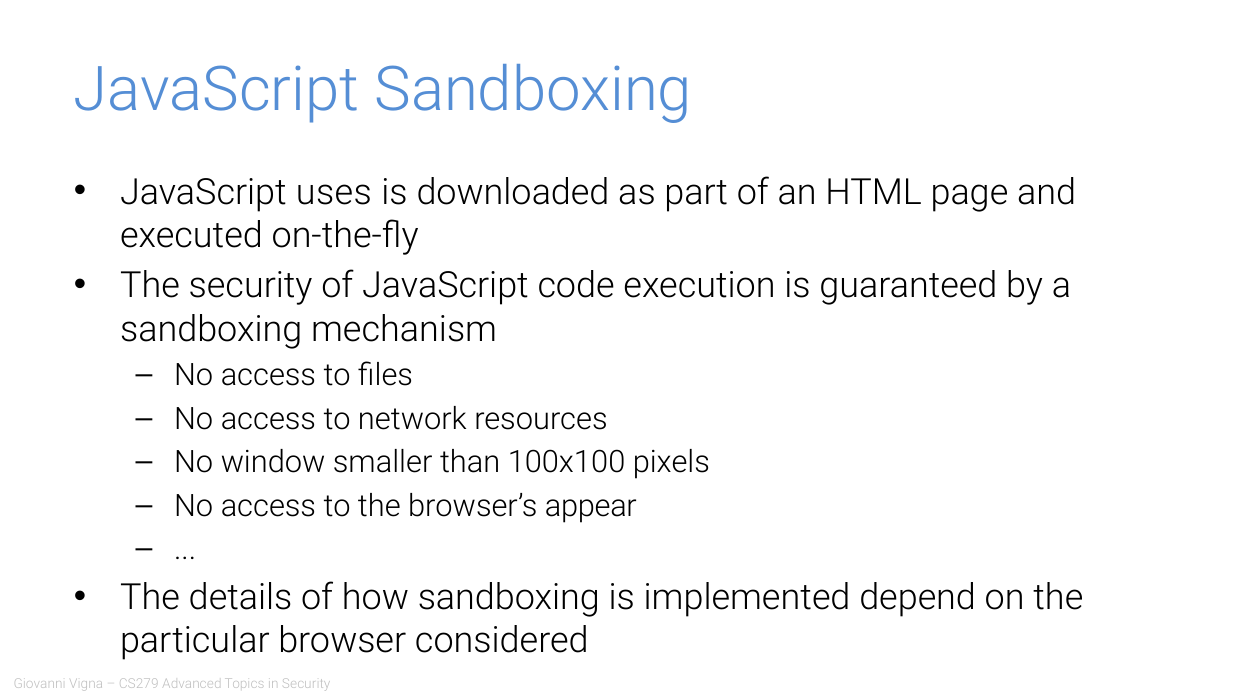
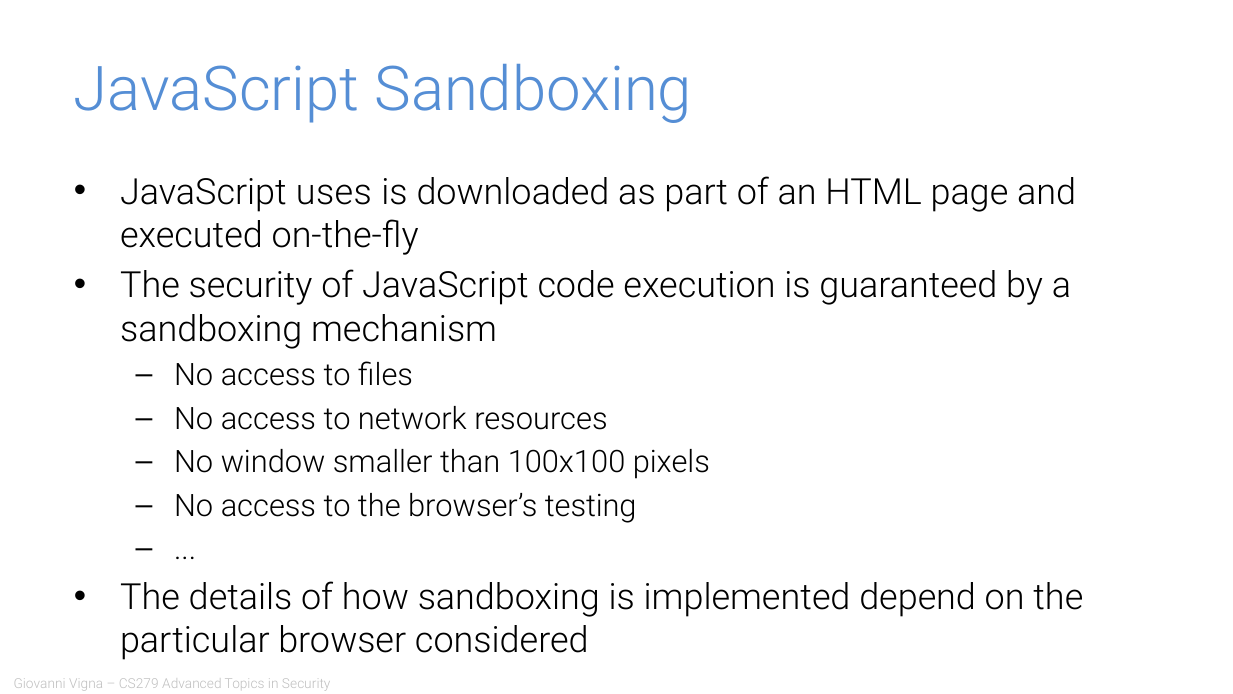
appear: appear -> testing
